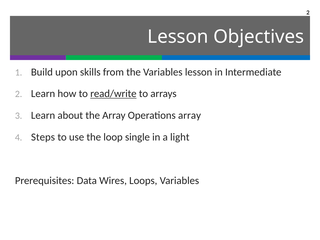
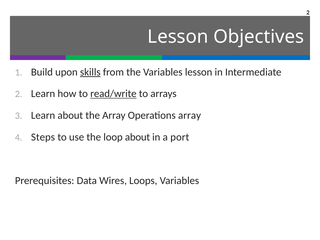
skills underline: none -> present
loop single: single -> about
light: light -> port
